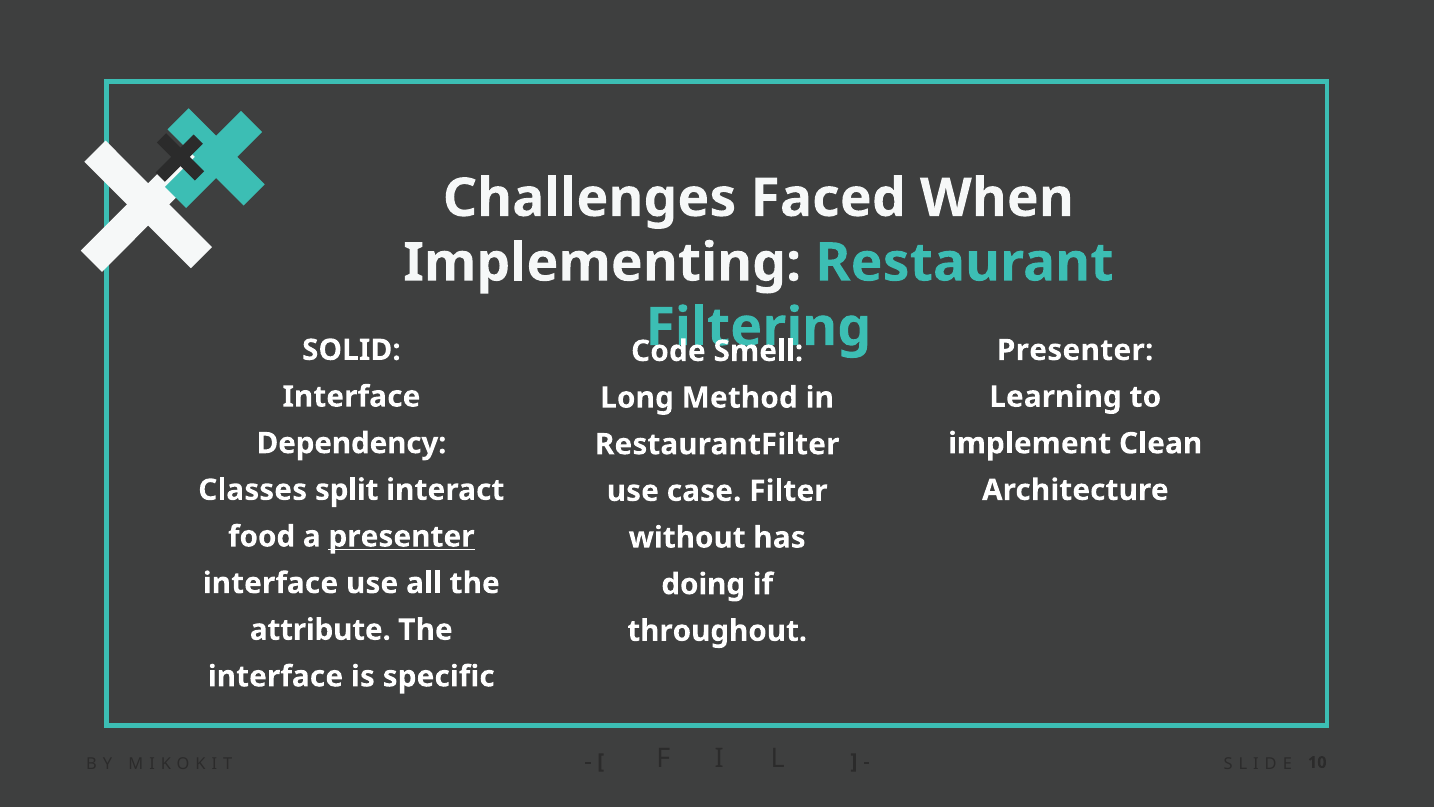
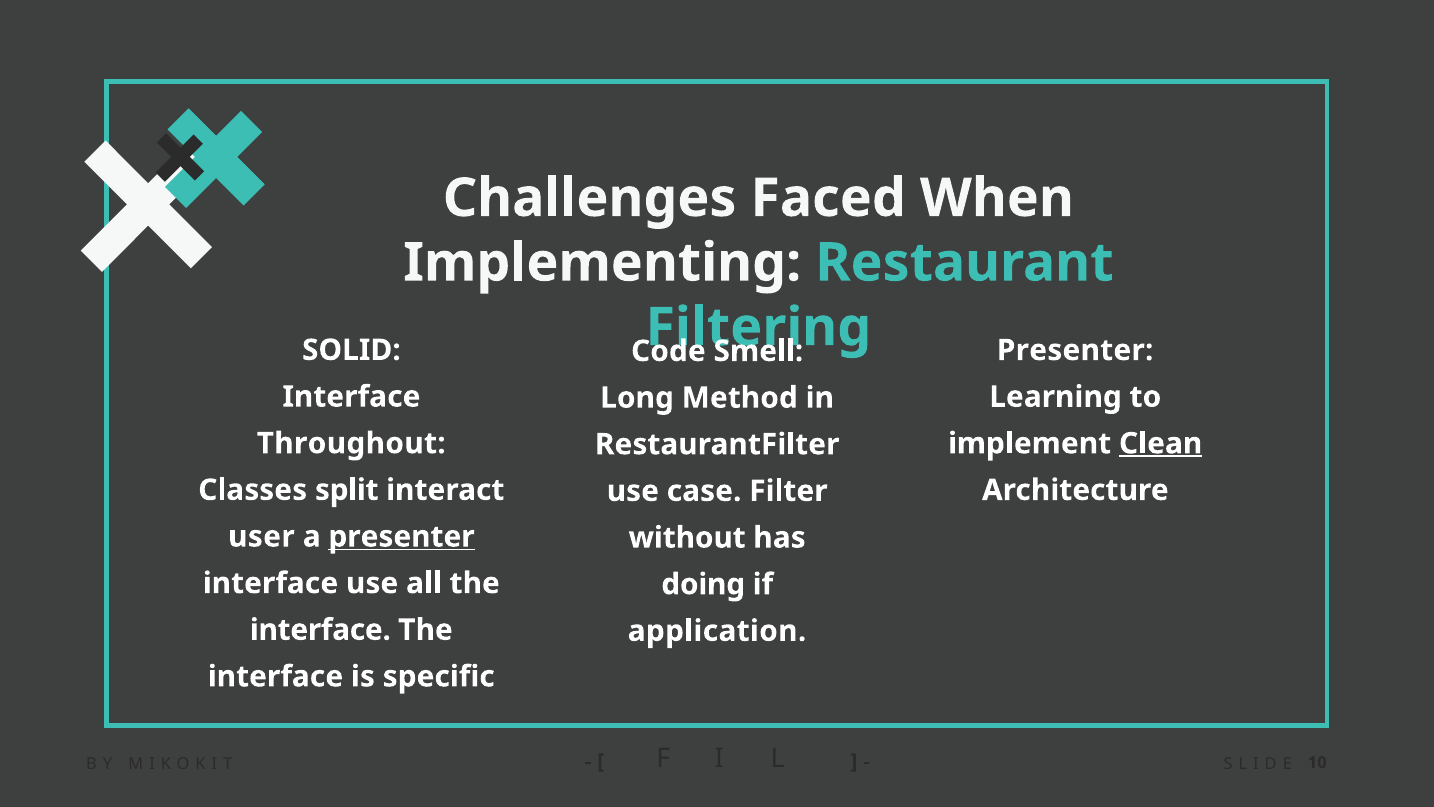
Dependency: Dependency -> Throughout
Clean underline: none -> present
food: food -> user
attribute at (320, 630): attribute -> interface
throughout: throughout -> application
